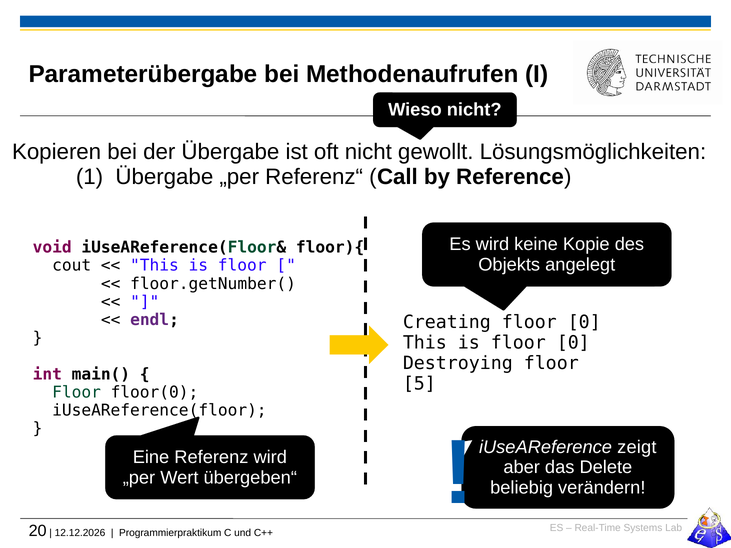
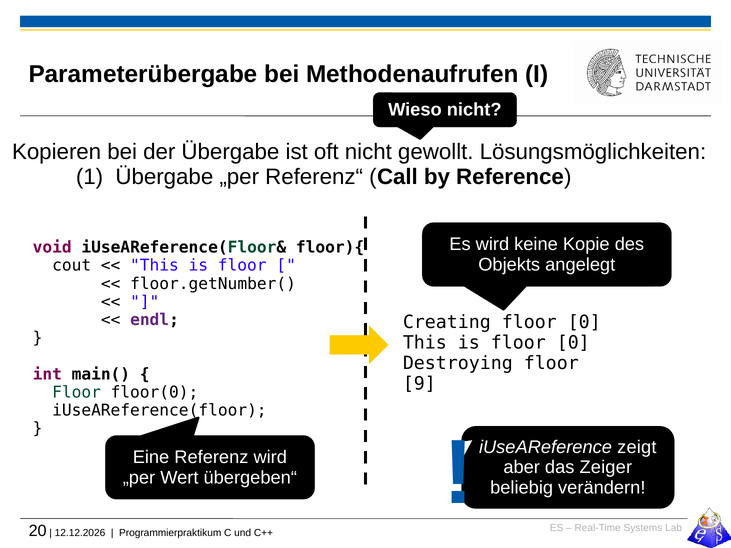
5: 5 -> 9
Delete: Delete -> Zeiger
